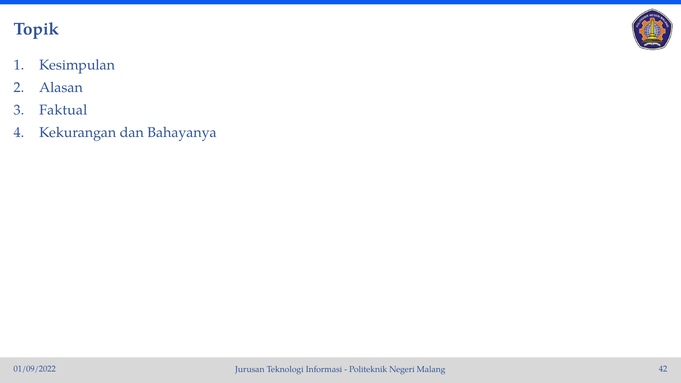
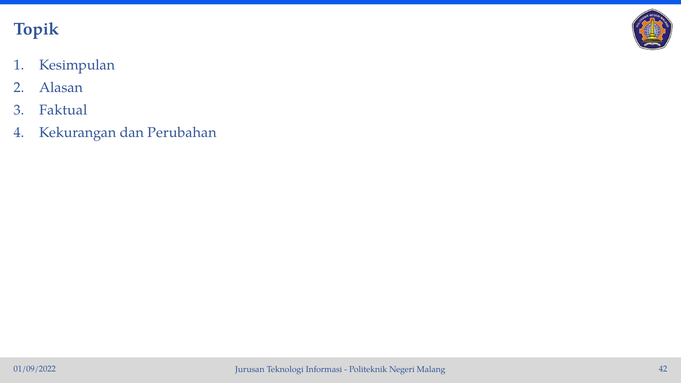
Bahayanya: Bahayanya -> Perubahan
